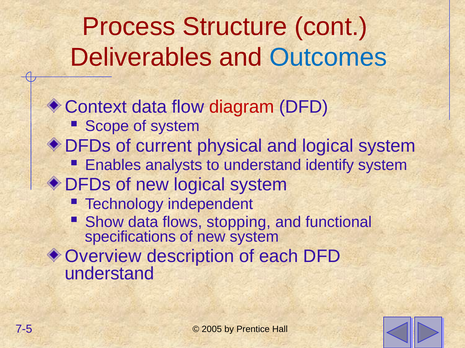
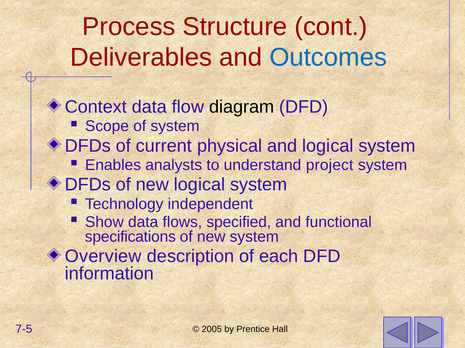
diagram colour: red -> black
identify: identify -> project
stopping: stopping -> specified
understand at (109, 274): understand -> information
